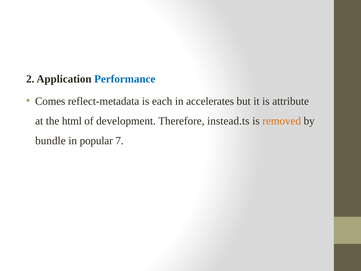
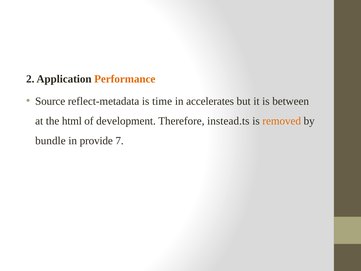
Performance colour: blue -> orange
Comes: Comes -> Source
each: each -> time
attribute: attribute -> between
popular: popular -> provide
